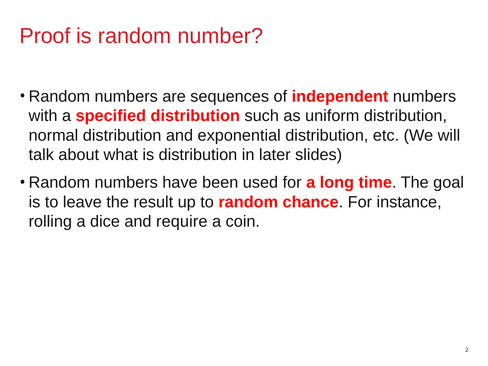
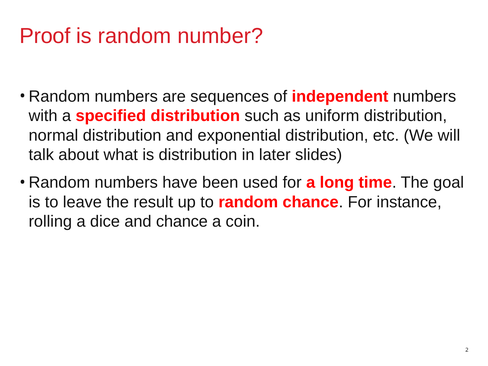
and require: require -> chance
